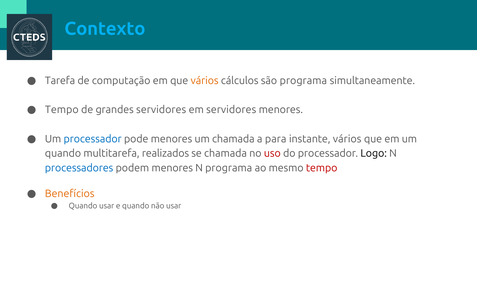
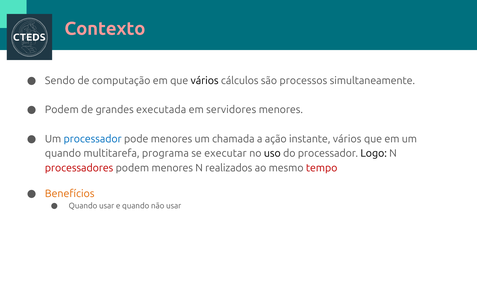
Contexto colour: light blue -> pink
Tarefa: Tarefa -> Sendo
vários at (205, 81) colour: orange -> black
são programa: programa -> processos
Tempo at (62, 110): Tempo -> Podem
grandes servidores: servidores -> executada
para: para -> ação
realizados: realizados -> programa
se chamada: chamada -> executar
uso colour: red -> black
processadores colour: blue -> red
N programa: programa -> realizados
